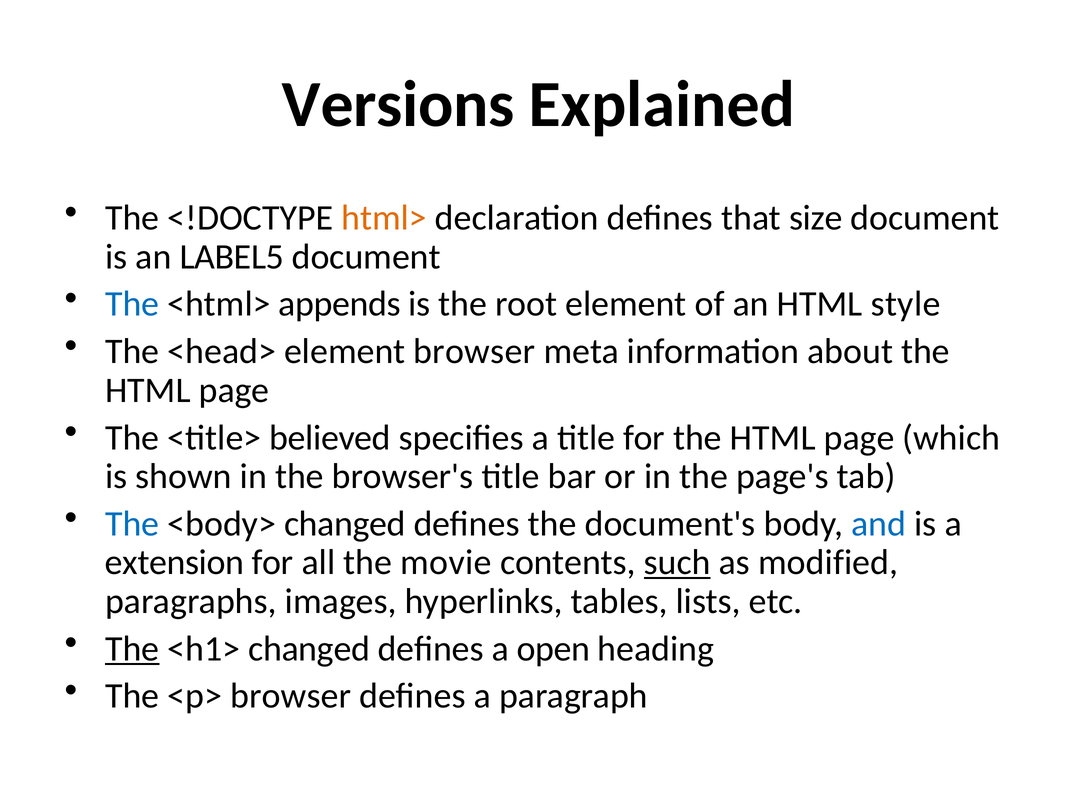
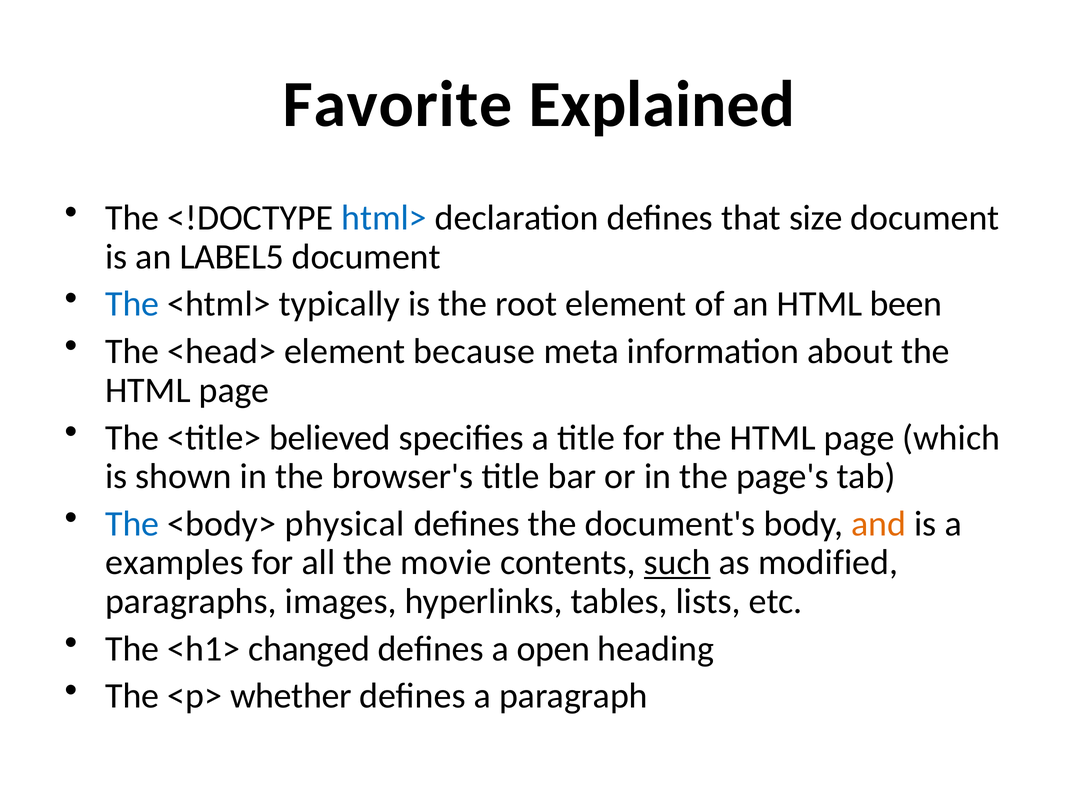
Versions: Versions -> Favorite
html> colour: orange -> blue
appends: appends -> typically
style: style -> been
element browser: browser -> because
<body> changed: changed -> physical
and colour: blue -> orange
extension: extension -> examples
The at (132, 649) underline: present -> none
<p> browser: browser -> whether
